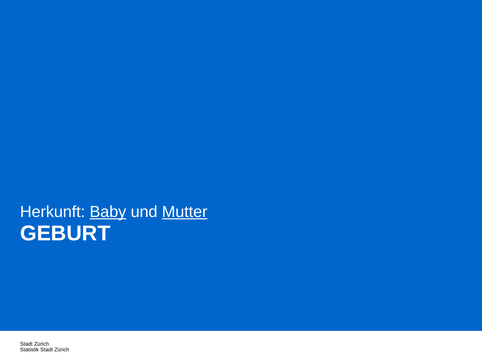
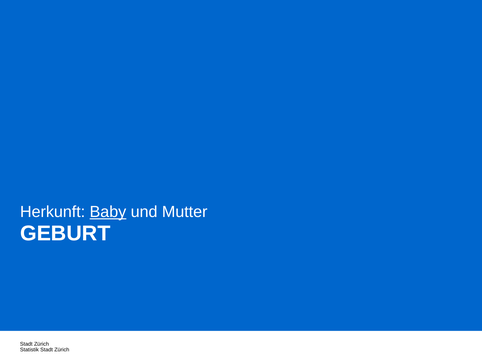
Mutter underline: present -> none
